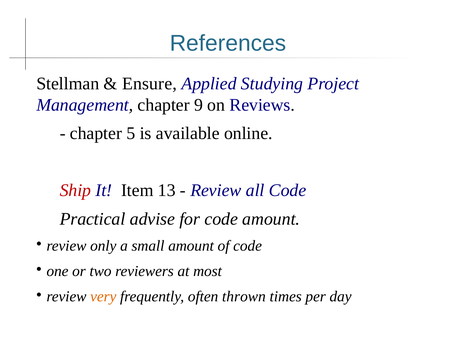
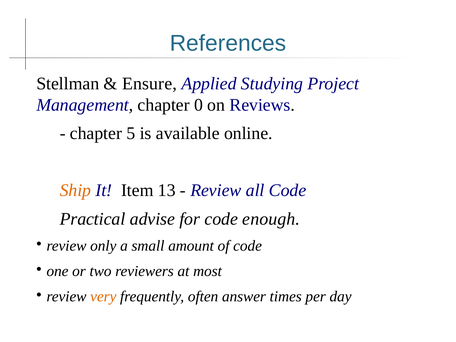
9: 9 -> 0
Ship colour: red -> orange
code amount: amount -> enough
thrown: thrown -> answer
